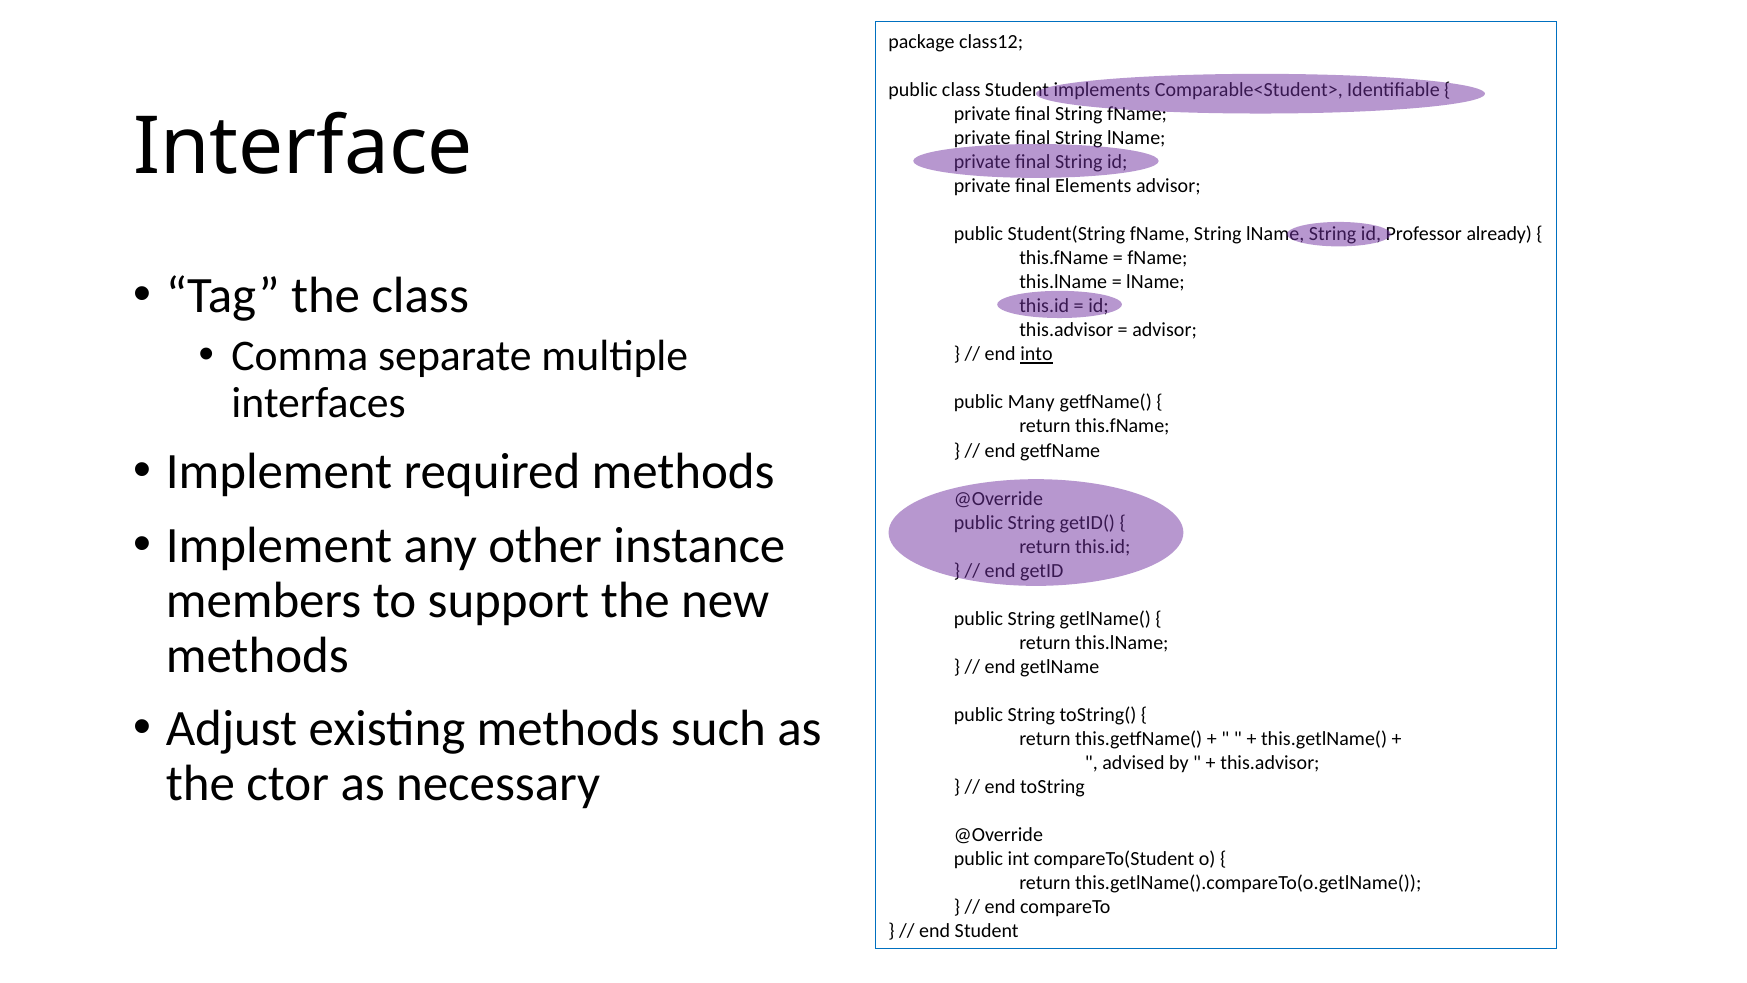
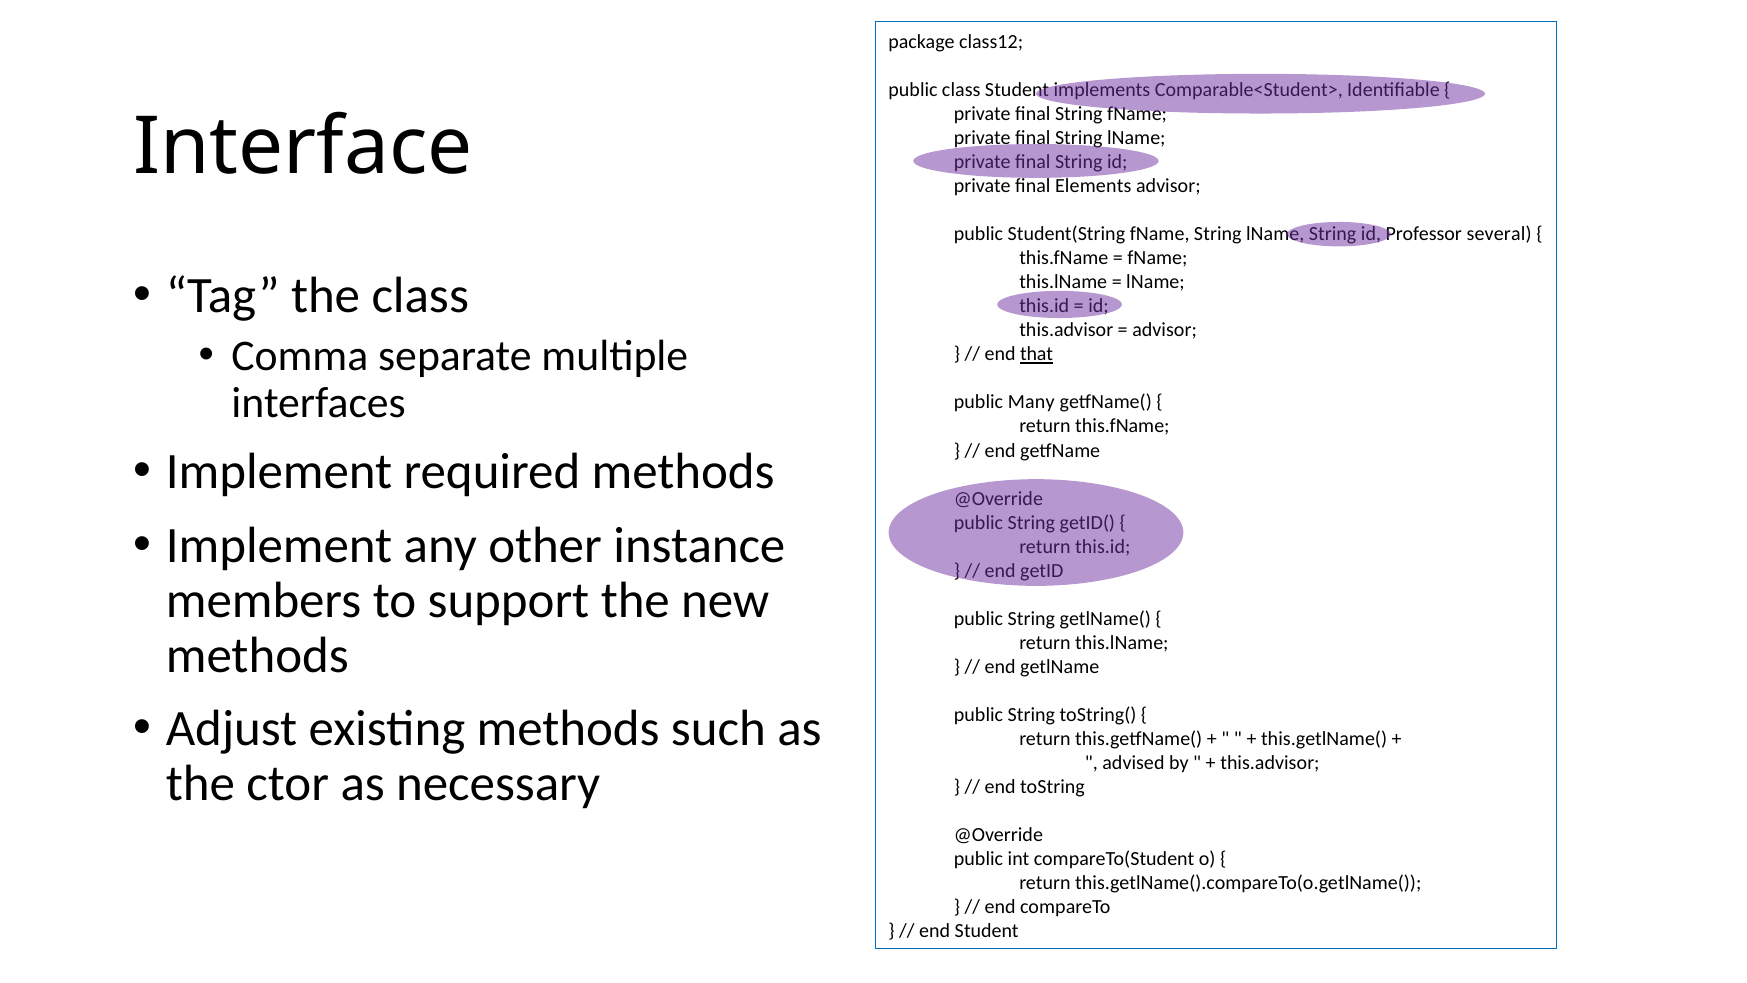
already: already -> several
into: into -> that
